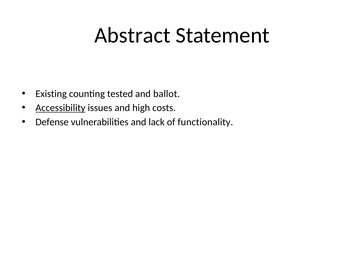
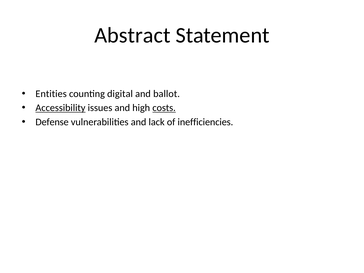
Existing: Existing -> Entities
tested: tested -> digital
costs underline: none -> present
functionality: functionality -> inefficiencies
